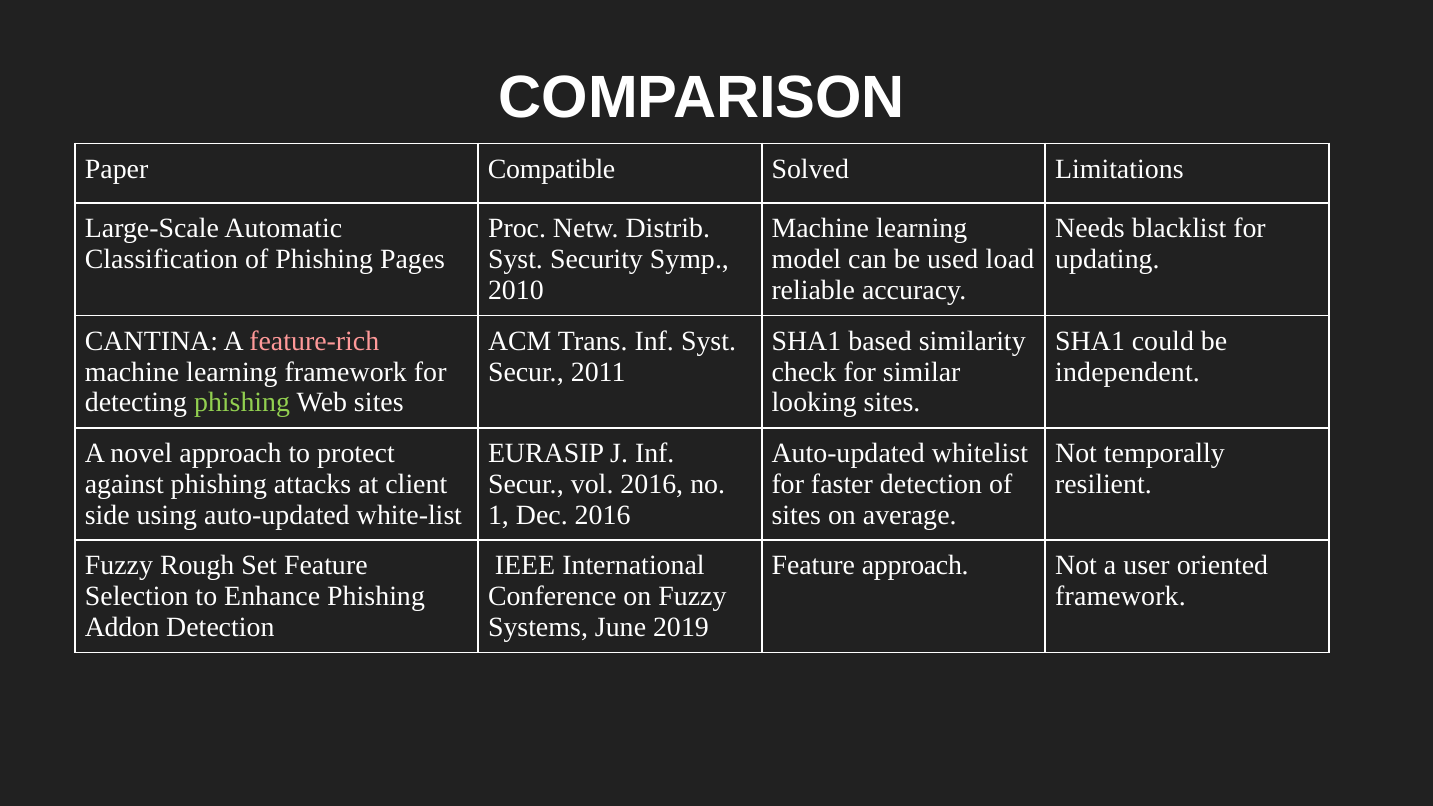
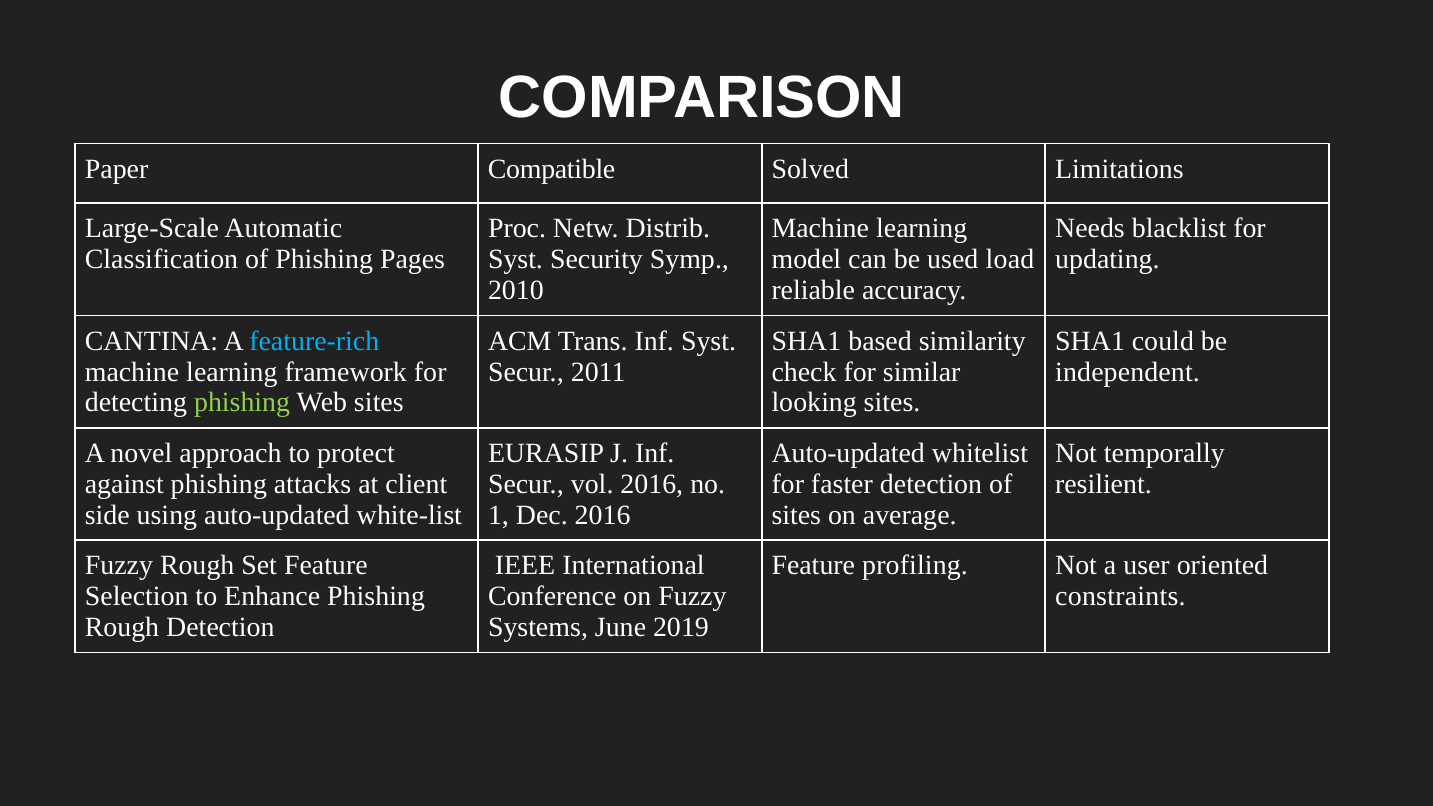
feature-rich colour: pink -> light blue
Feature approach: approach -> profiling
framework at (1120, 597): framework -> constraints
Addon at (122, 627): Addon -> Rough
